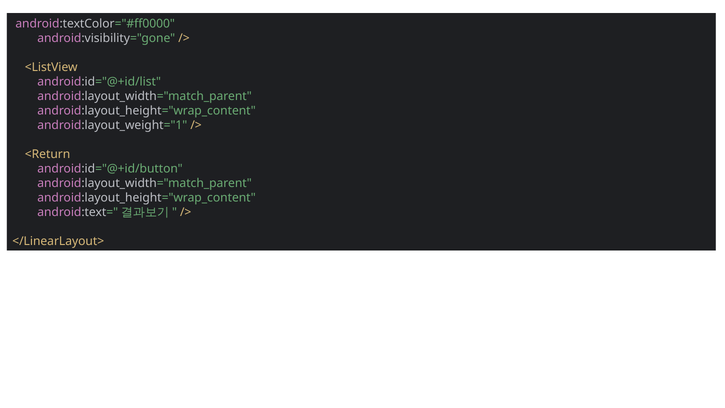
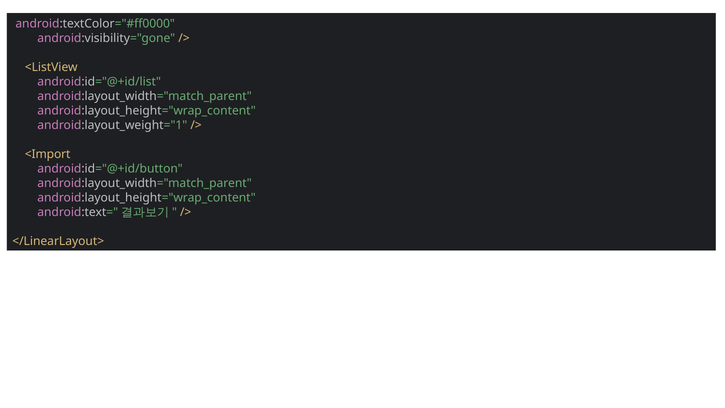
<Return: <Return -> <Import
